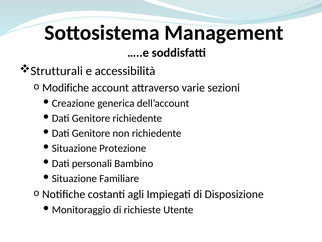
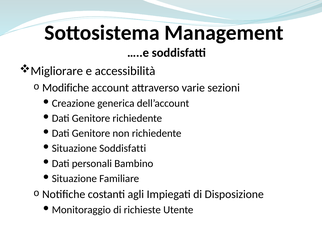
Strutturali: Strutturali -> Migliorare
Protezione at (123, 148): Protezione -> Soddisfatti
